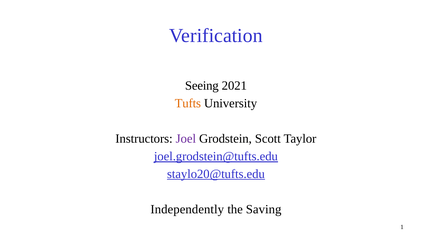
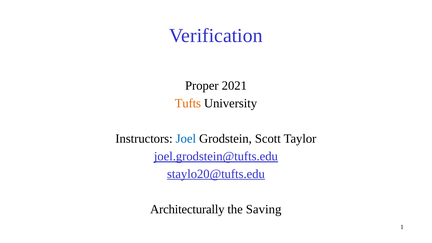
Seeing: Seeing -> Proper
Joel colour: purple -> blue
Independently: Independently -> Architecturally
